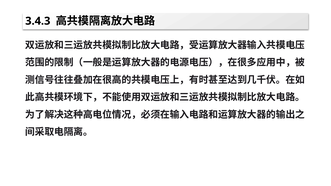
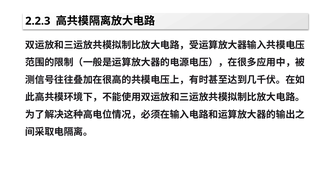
3.4.3: 3.4.3 -> 2.2.3
